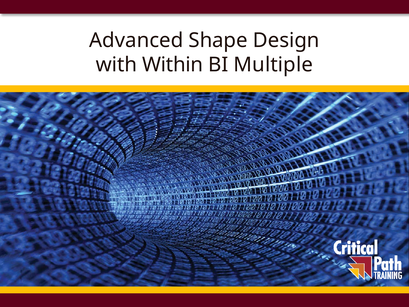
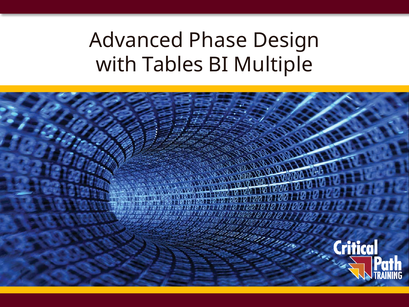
Shape: Shape -> Phase
Within: Within -> Tables
